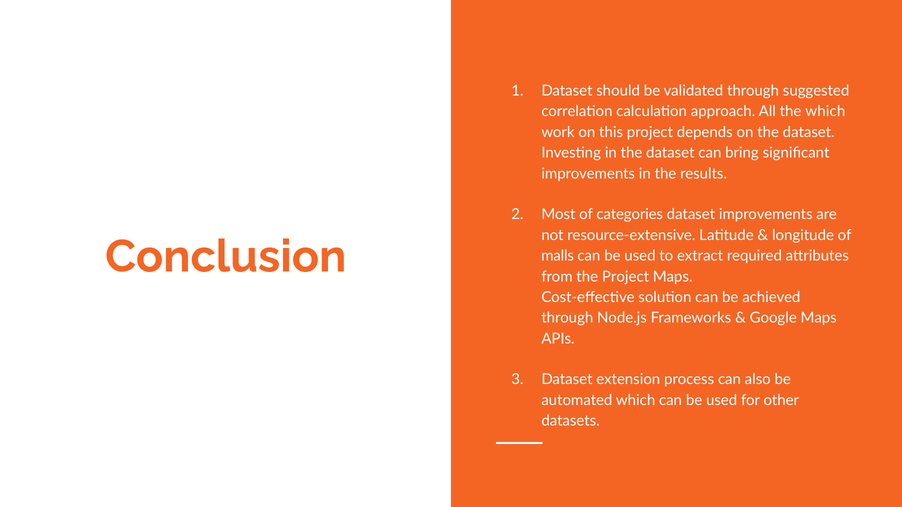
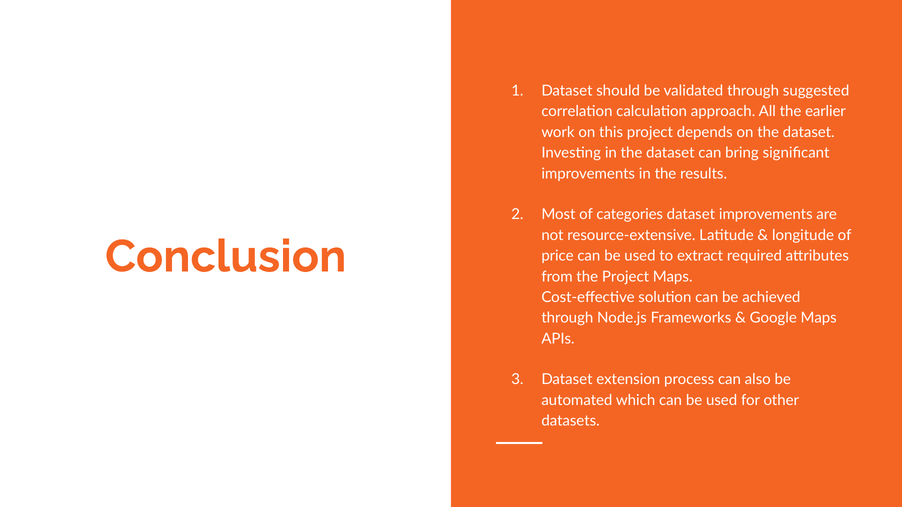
the which: which -> earlier
malls: malls -> price
